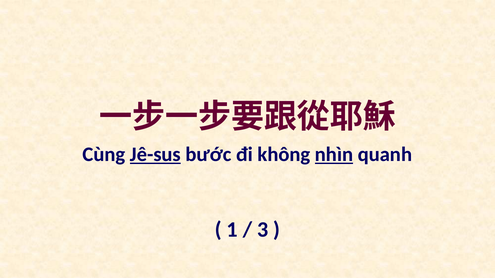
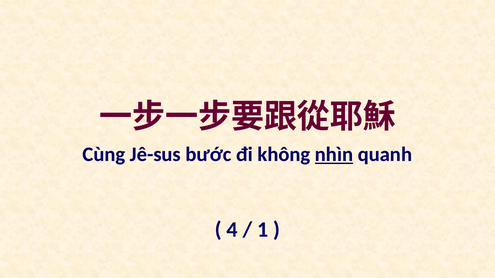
Jê-sus underline: present -> none
1: 1 -> 4
3: 3 -> 1
